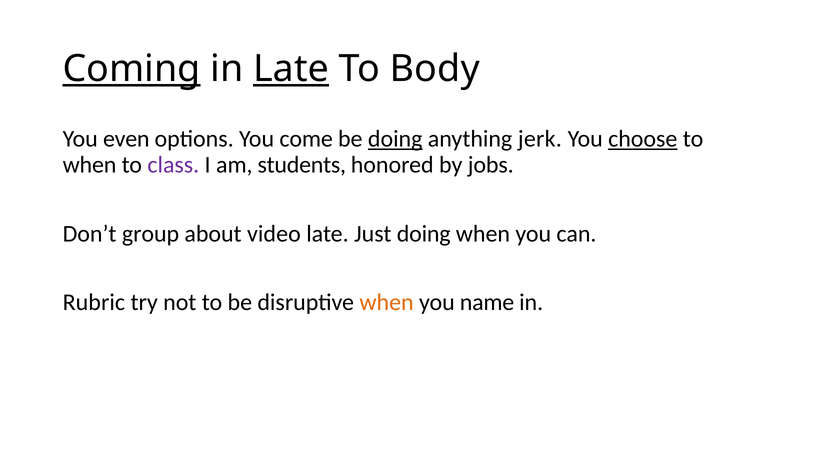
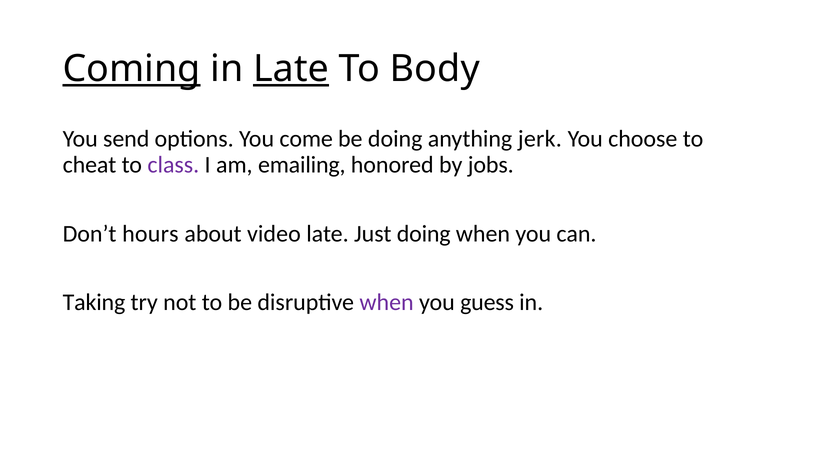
even: even -> send
doing at (395, 139) underline: present -> none
choose underline: present -> none
when at (90, 165): when -> cheat
students: students -> emailing
group: group -> hours
Rubric: Rubric -> Taking
when at (387, 303) colour: orange -> purple
name: name -> guess
